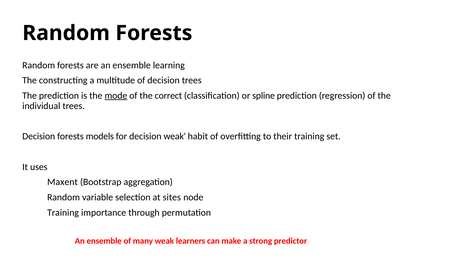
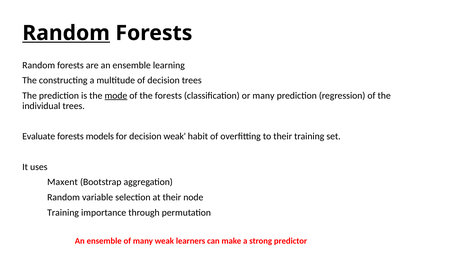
Random at (66, 33) underline: none -> present
the correct: correct -> forests
or spline: spline -> many
Decision at (39, 136): Decision -> Evaluate
at sites: sites -> their
